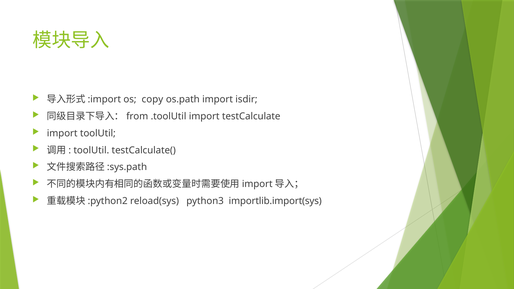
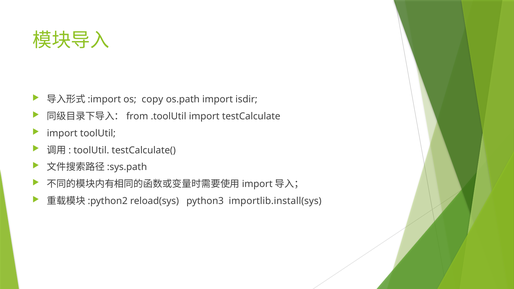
importlib.import(sys: importlib.import(sys -> importlib.install(sys
